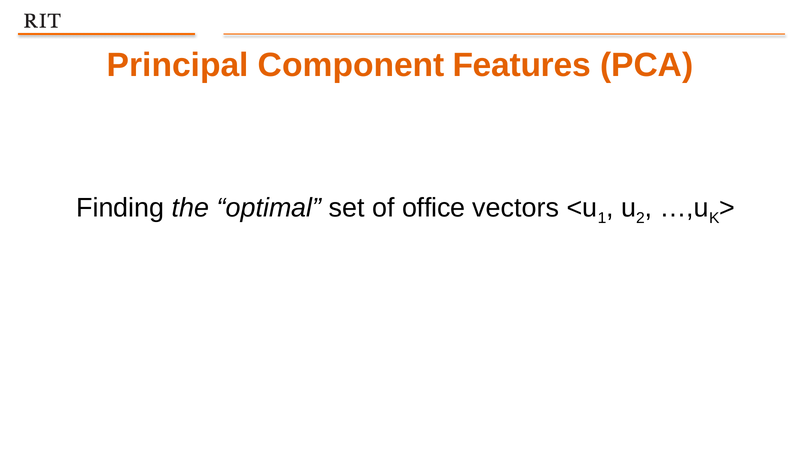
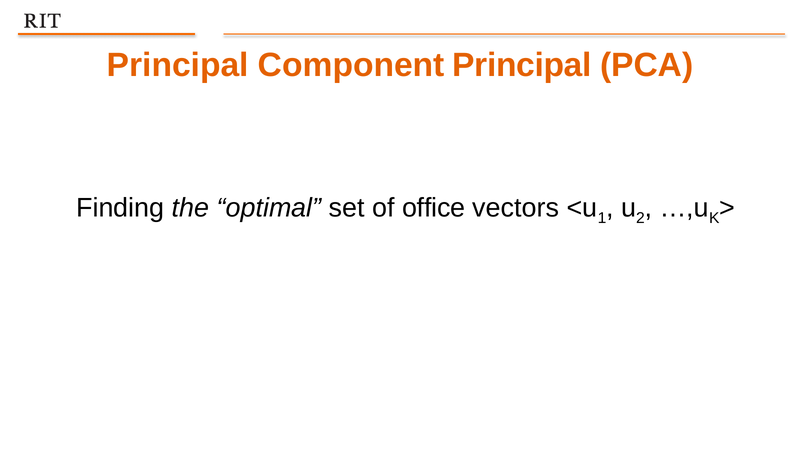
Component Features: Features -> Principal
